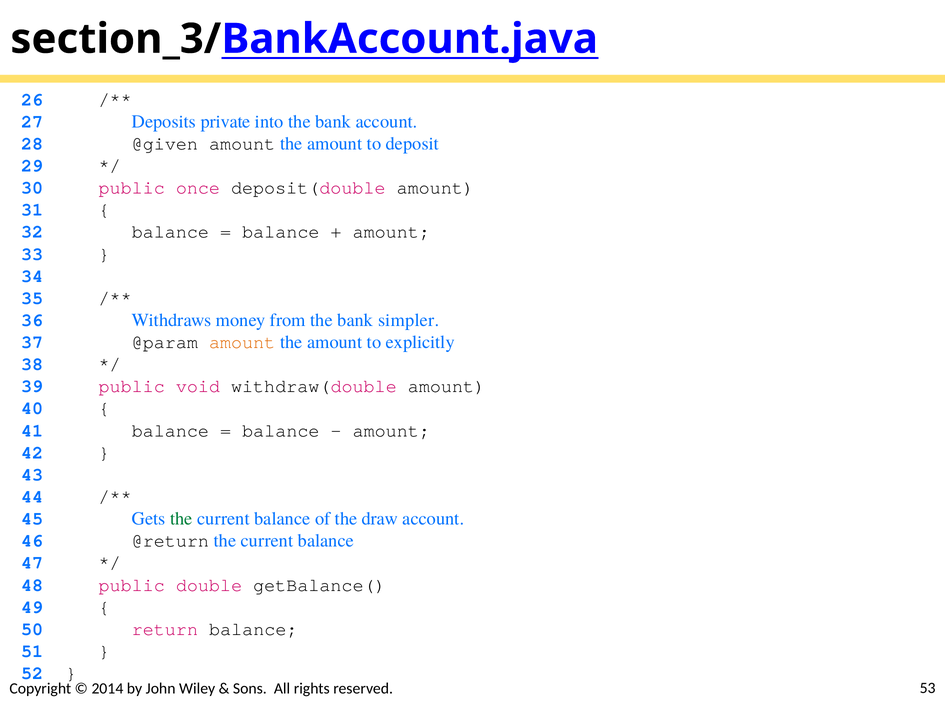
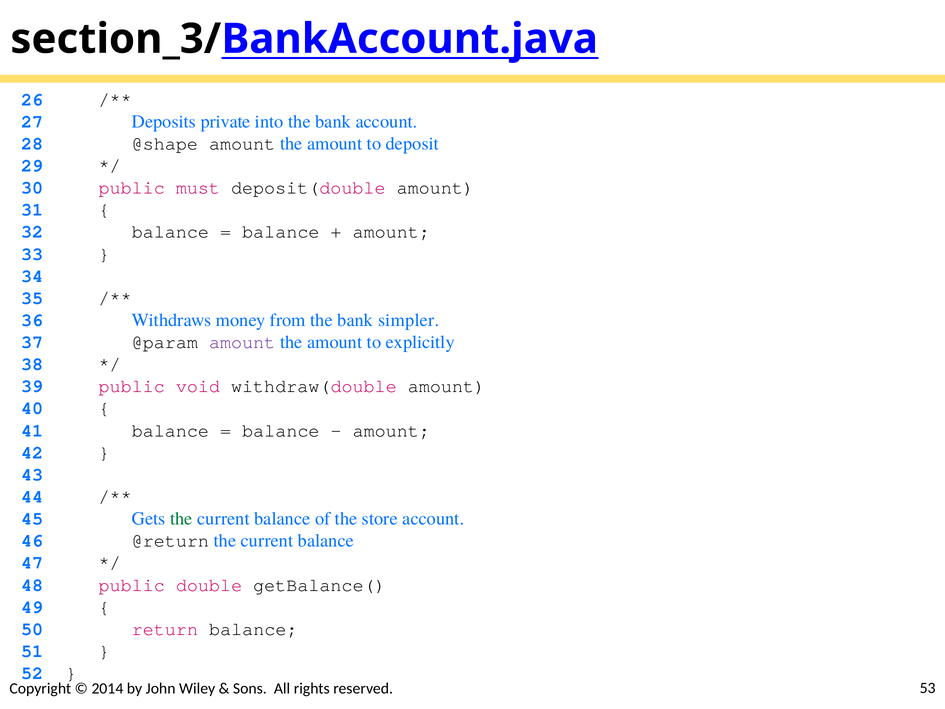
@given: @given -> @shape
once: once -> must
amount at (242, 342) colour: orange -> purple
draw: draw -> store
